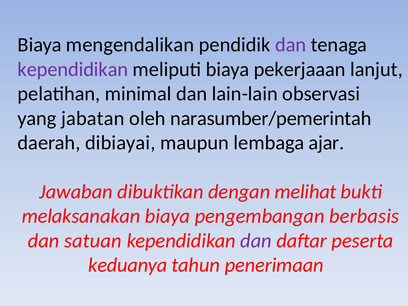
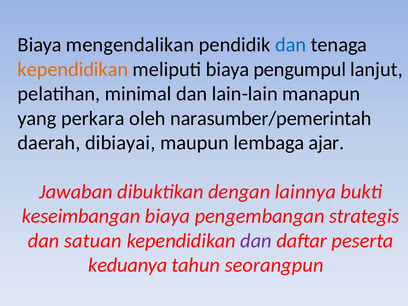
dan at (291, 45) colour: purple -> blue
kependidikan at (73, 69) colour: purple -> orange
pekerjaaan: pekerjaaan -> pengumpul
observasi: observasi -> manapun
jabatan: jabatan -> perkara
melihat: melihat -> lainnya
melaksanakan: melaksanakan -> keseimbangan
berbasis: berbasis -> strategis
penerimaan: penerimaan -> seorangpun
